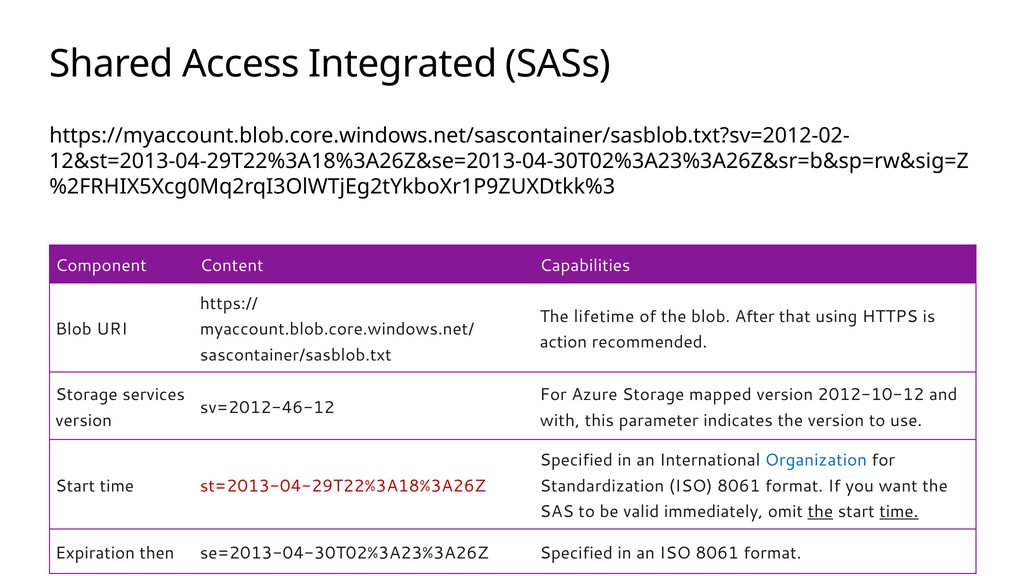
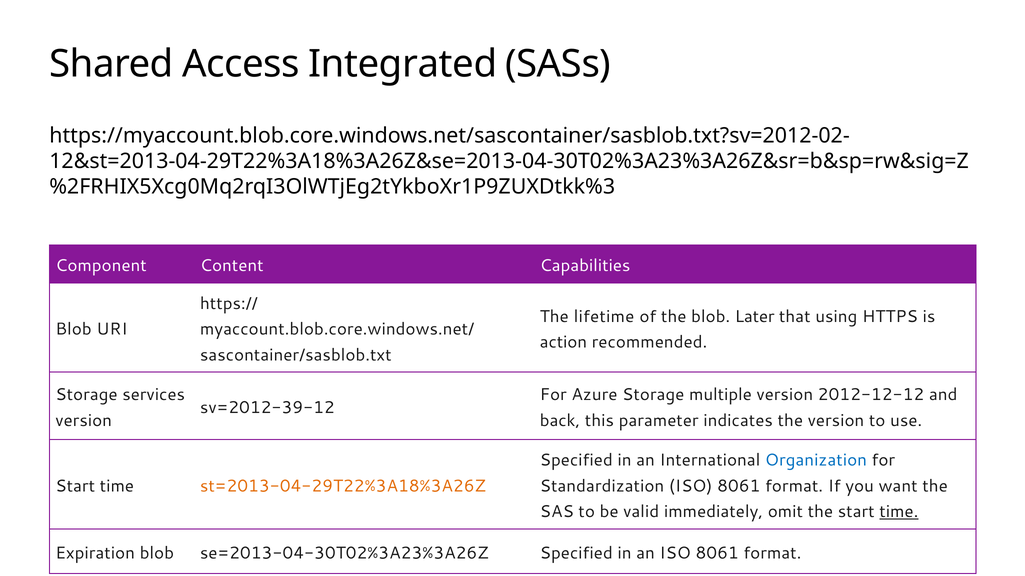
After: After -> Later
mapped: mapped -> multiple
2012-10-12: 2012-10-12 -> 2012-12-12
sv=2012-46-12: sv=2012-46-12 -> sv=2012-39-12
with: with -> back
st=2013-04-29T22%3A18%3A26Z colour: red -> orange
the at (820, 512) underline: present -> none
Expiration then: then -> blob
